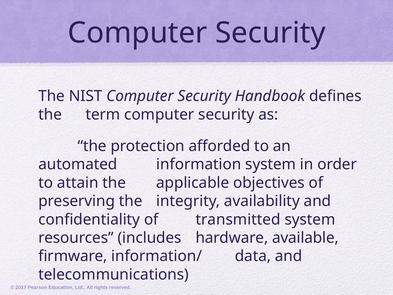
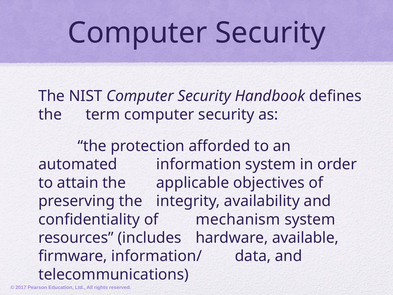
transmitted: transmitted -> mechanism
